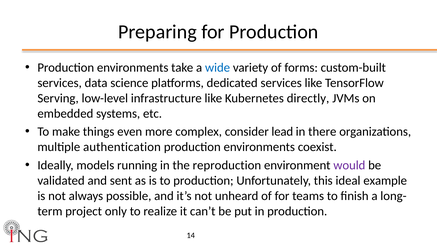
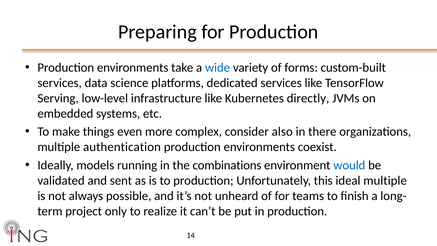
lead: lead -> also
reproduction: reproduction -> combinations
would colour: purple -> blue
ideal example: example -> multiple
